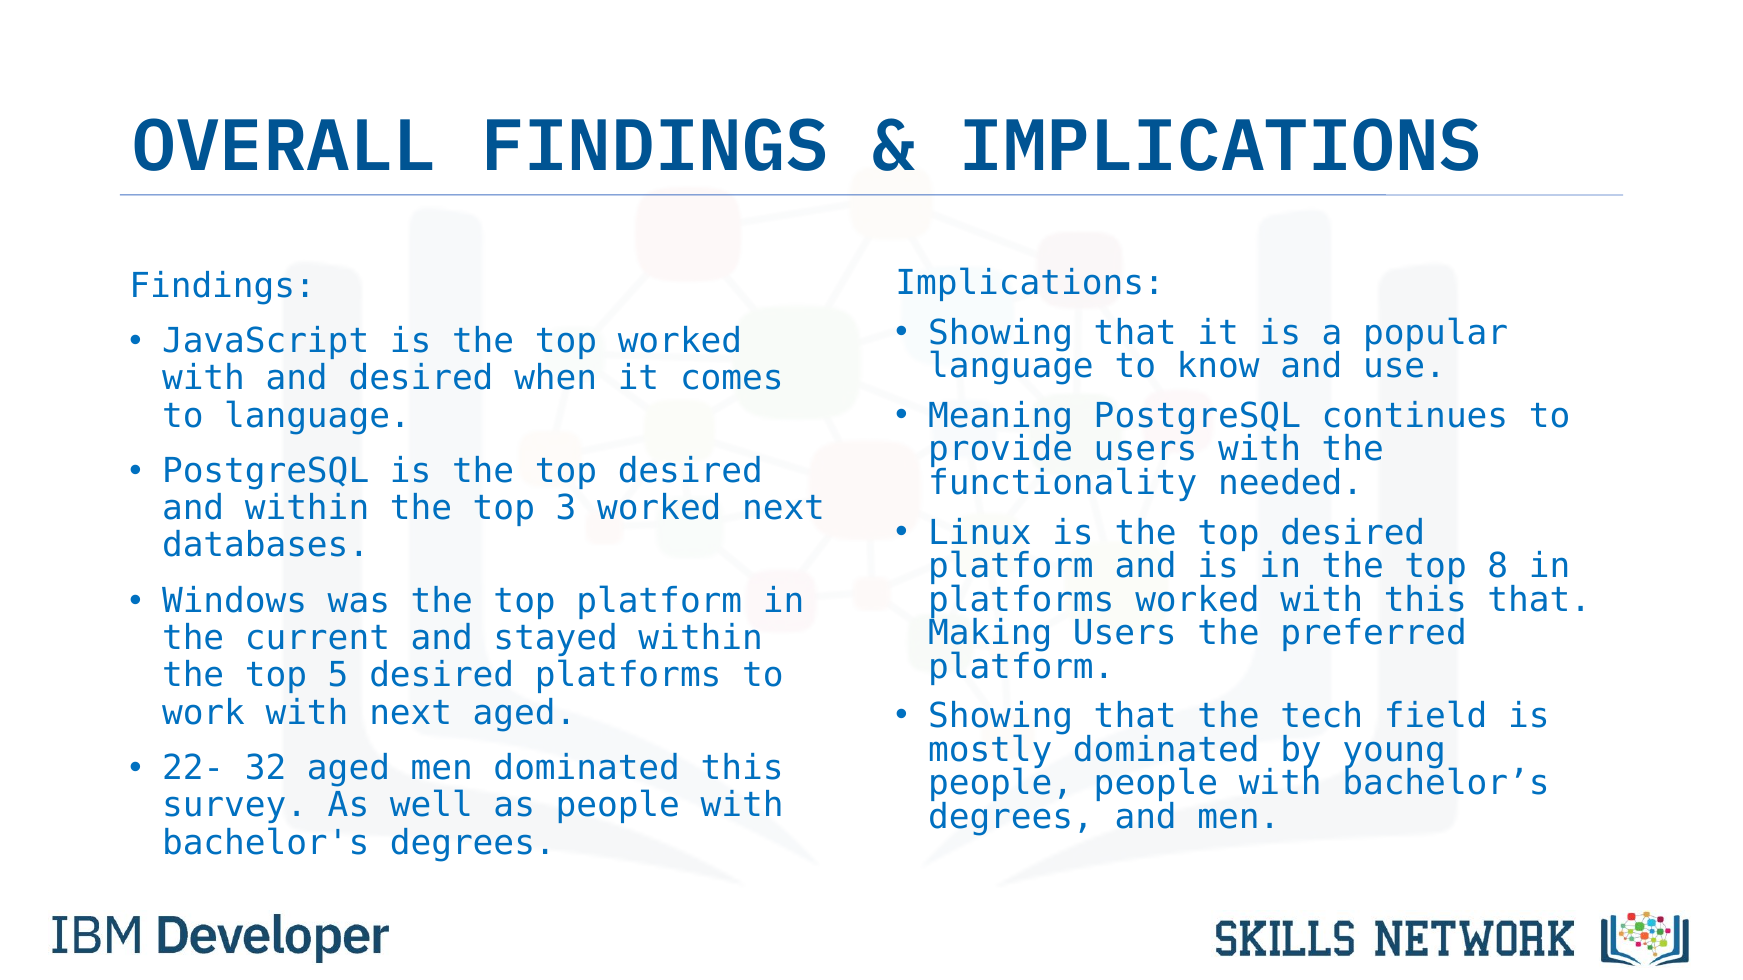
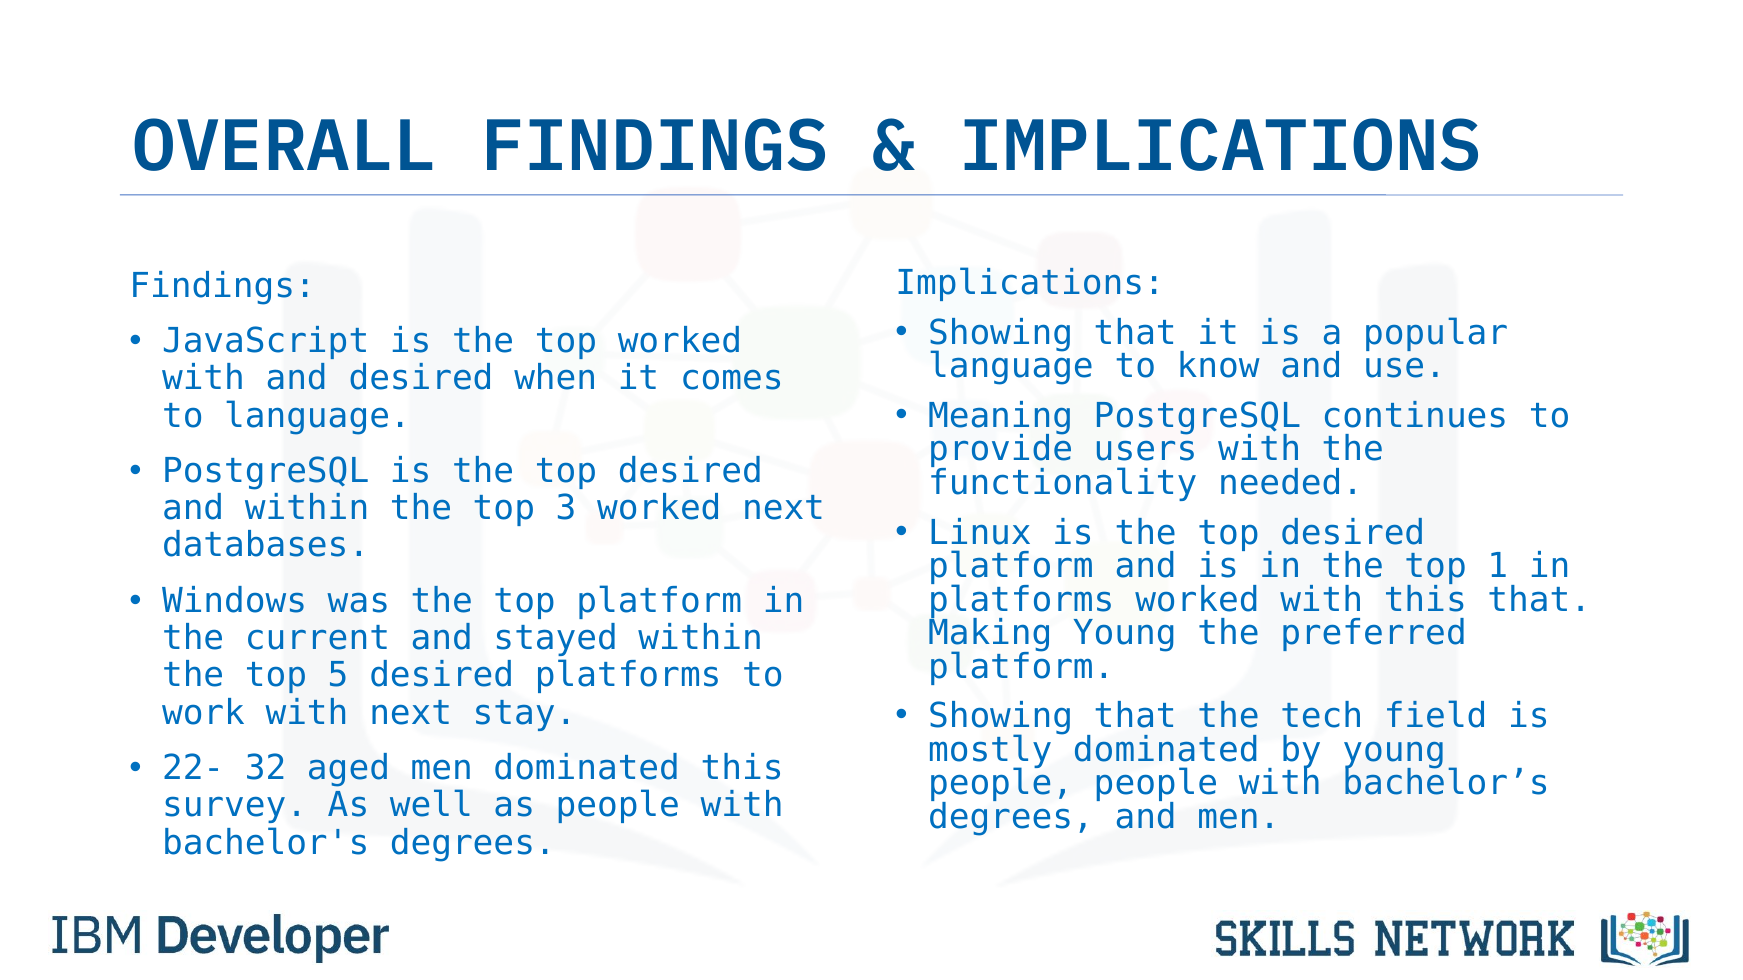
8: 8 -> 1
Making Users: Users -> Young
next aged: aged -> stay
